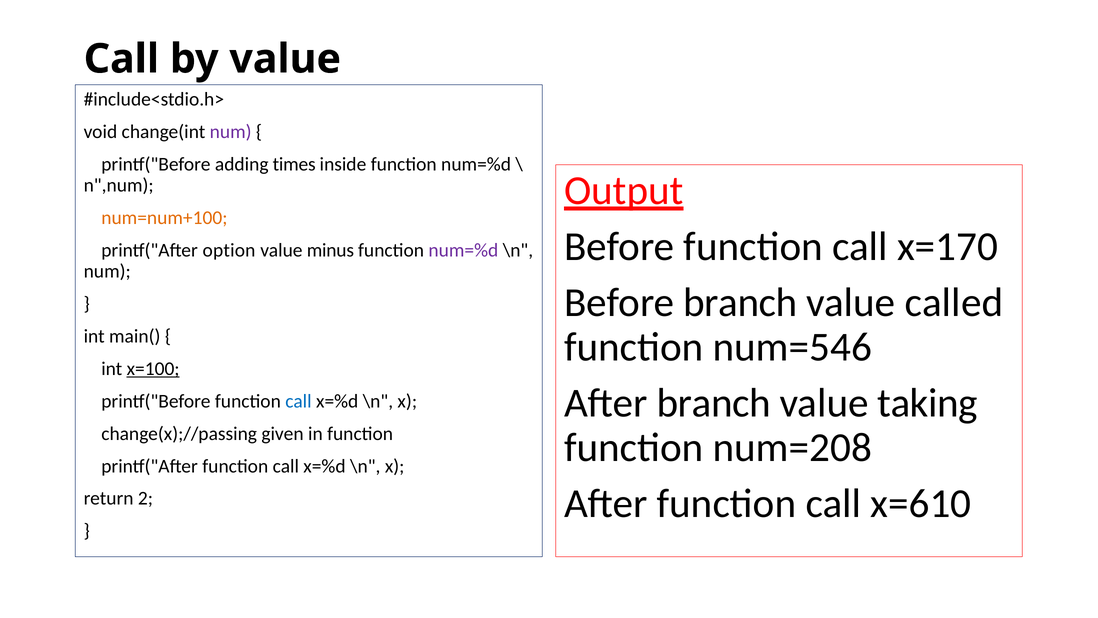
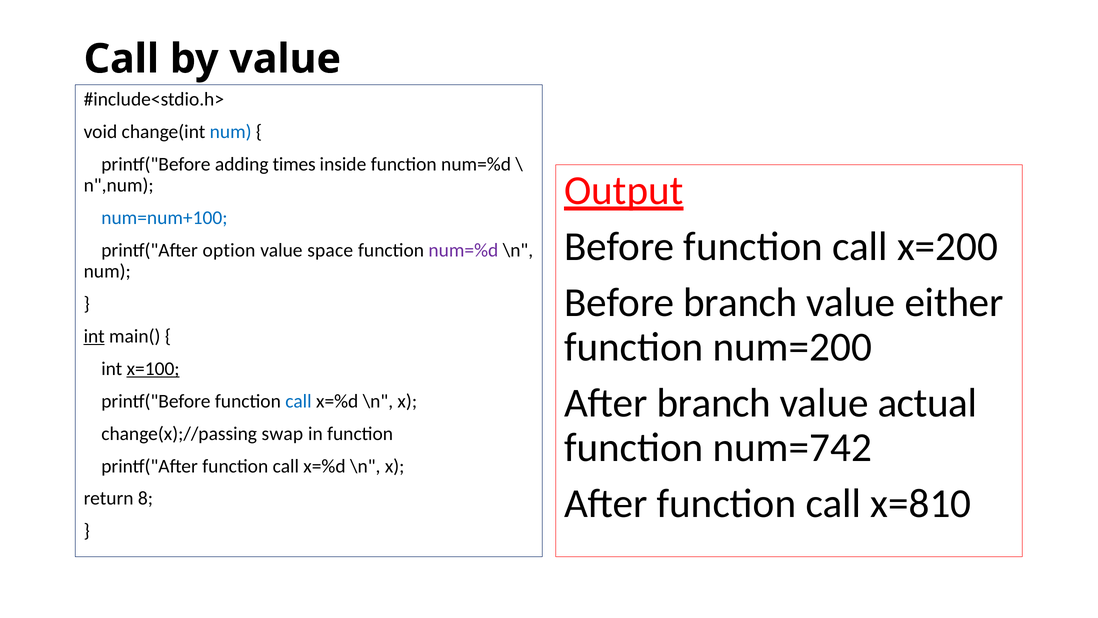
num at (231, 132) colour: purple -> blue
num=num+100 colour: orange -> blue
x=170: x=170 -> x=200
minus: minus -> space
called: called -> either
int at (94, 336) underline: none -> present
num=546: num=546 -> num=200
taking: taking -> actual
given: given -> swap
num=208: num=208 -> num=742
x=610: x=610 -> x=810
2: 2 -> 8
